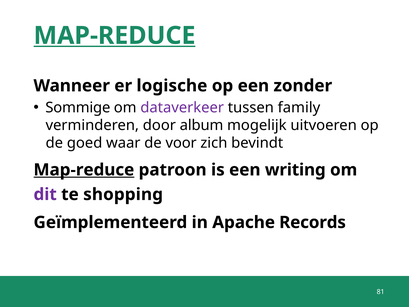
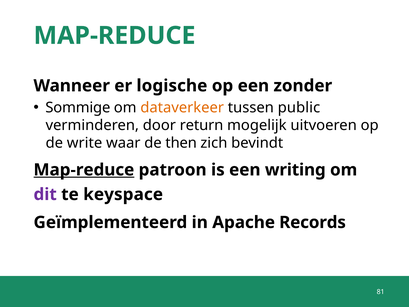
MAP-REDUCE at (115, 36) underline: present -> none
dataverkeer colour: purple -> orange
family: family -> public
album: album -> return
goed: goed -> write
voor: voor -> then
shopping: shopping -> keyspace
